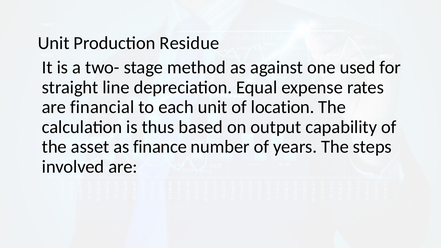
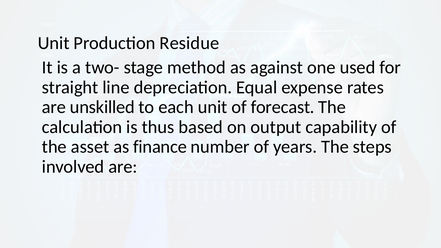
financial: financial -> unskilled
location: location -> forecast
